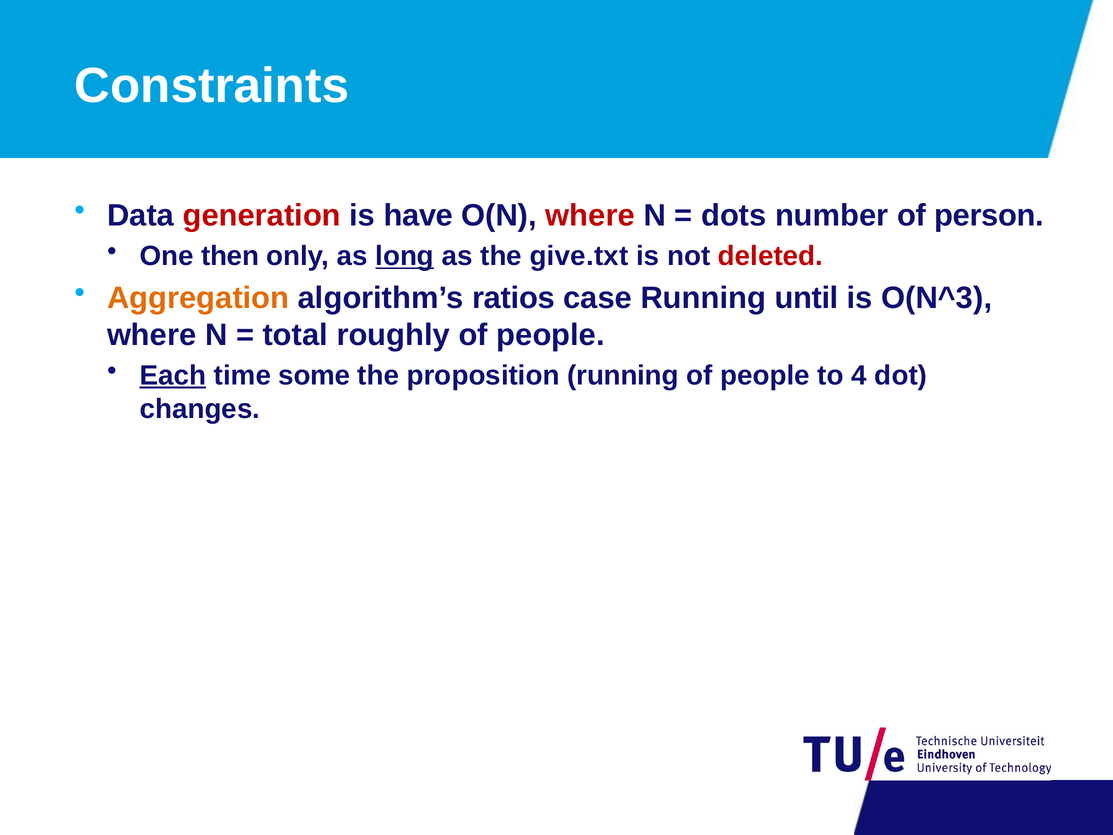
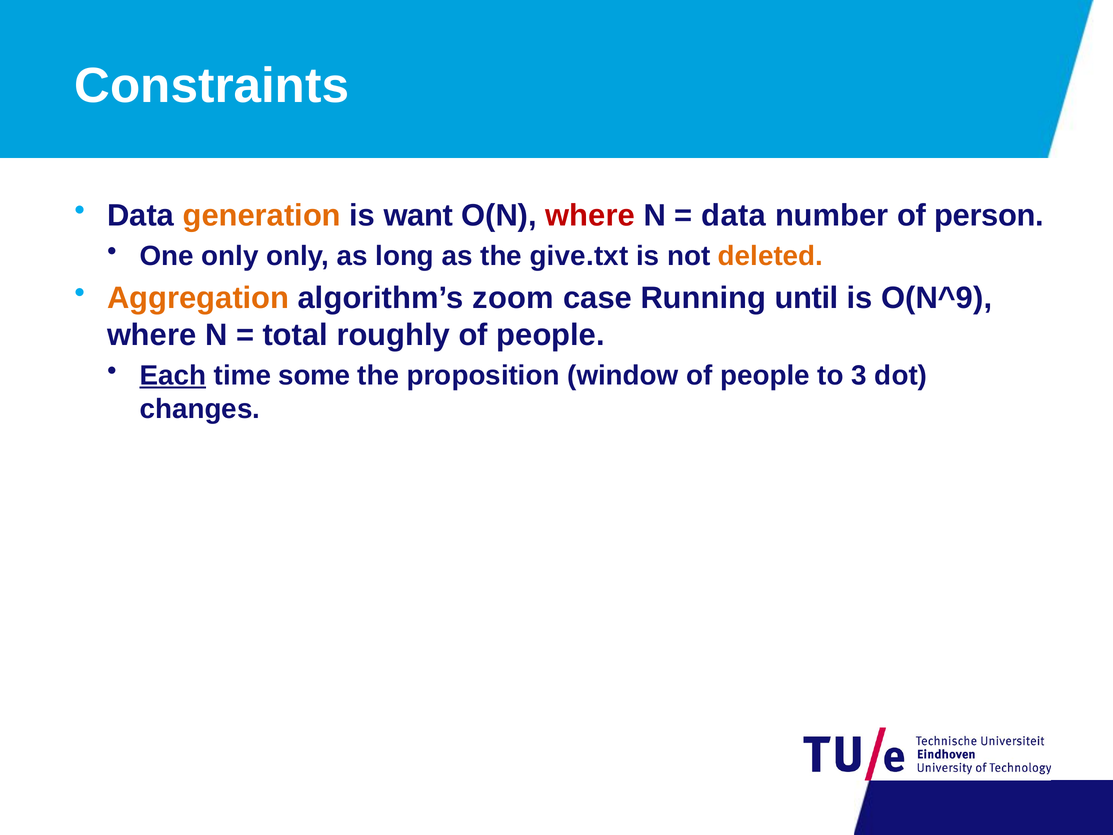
generation colour: red -> orange
have: have -> want
dots at (734, 216): dots -> data
One then: then -> only
long underline: present -> none
deleted colour: red -> orange
ratios: ratios -> zoom
O(N^3: O(N^3 -> O(N^9
proposition running: running -> window
4: 4 -> 3
